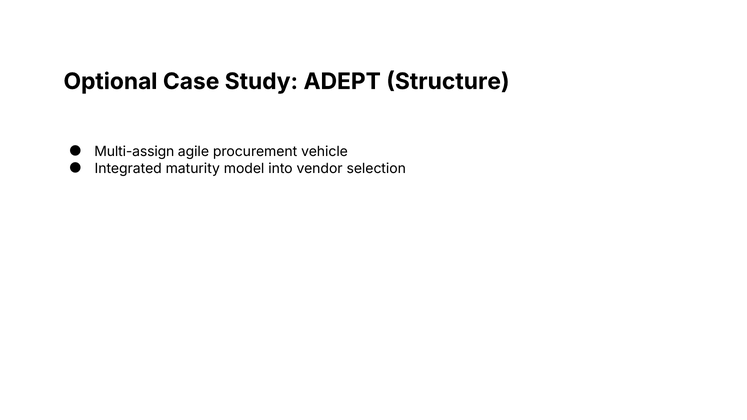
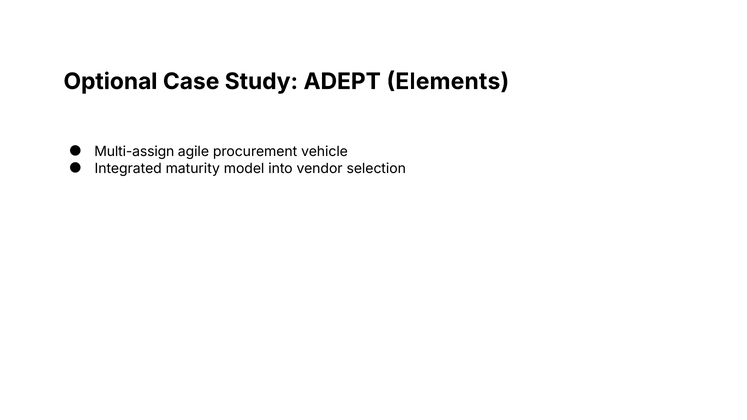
Structure: Structure -> Elements
